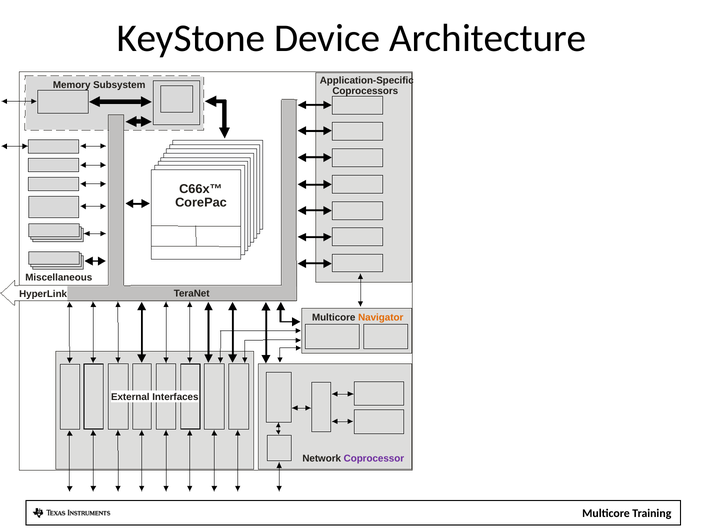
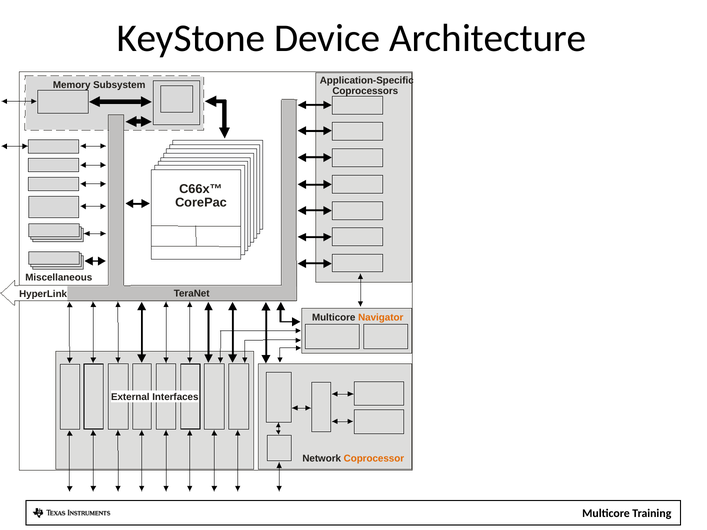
Coprocessor colour: purple -> orange
